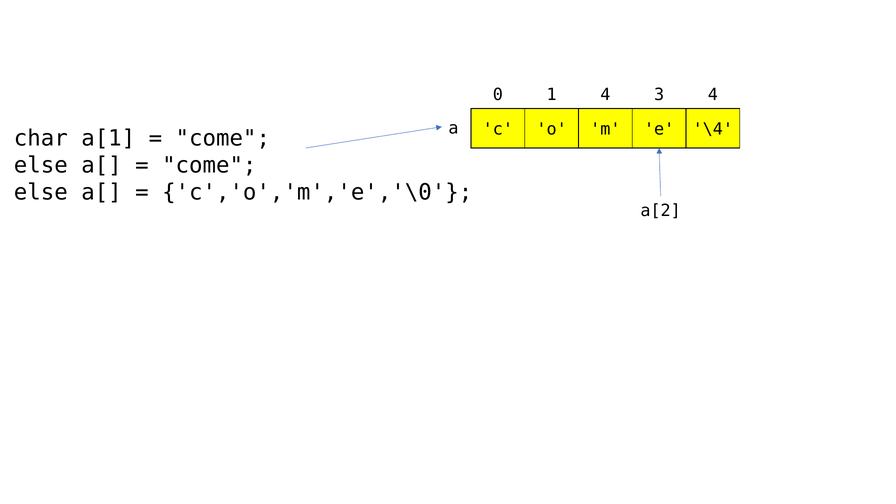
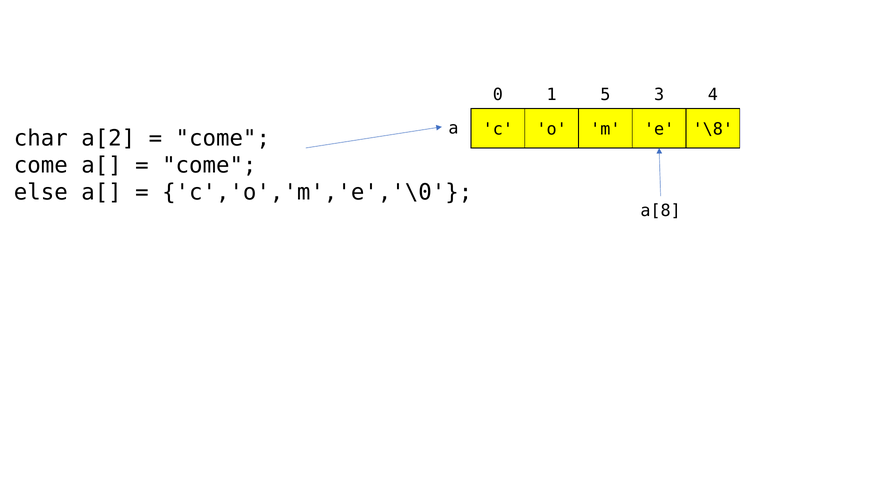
1 4: 4 -> 5
\4: \4 -> \8
a[1: a[1 -> a[2
else at (41, 165): else -> come
a[2: a[2 -> a[8
